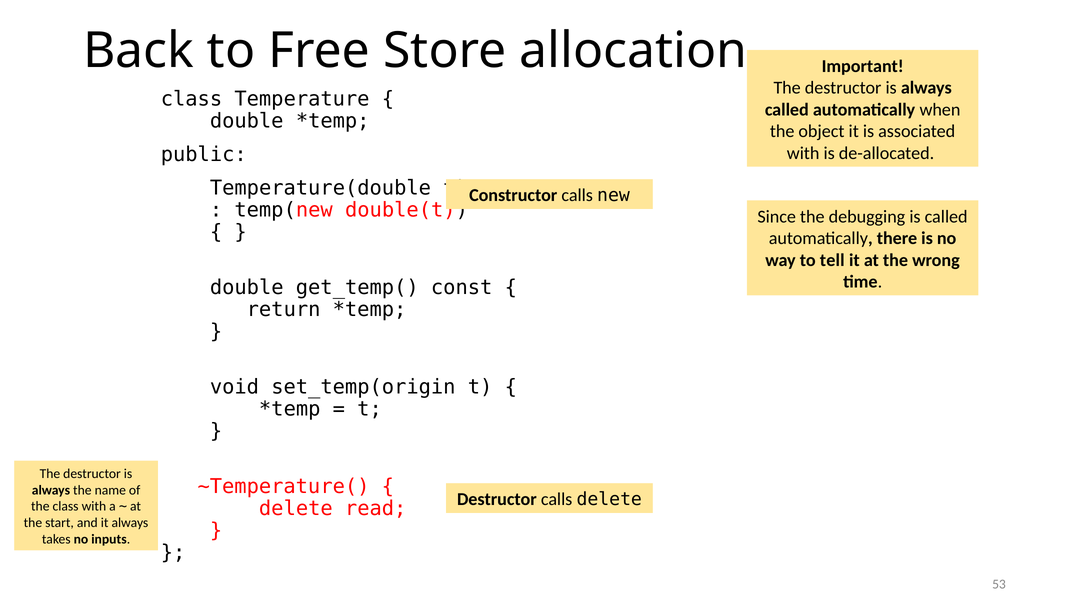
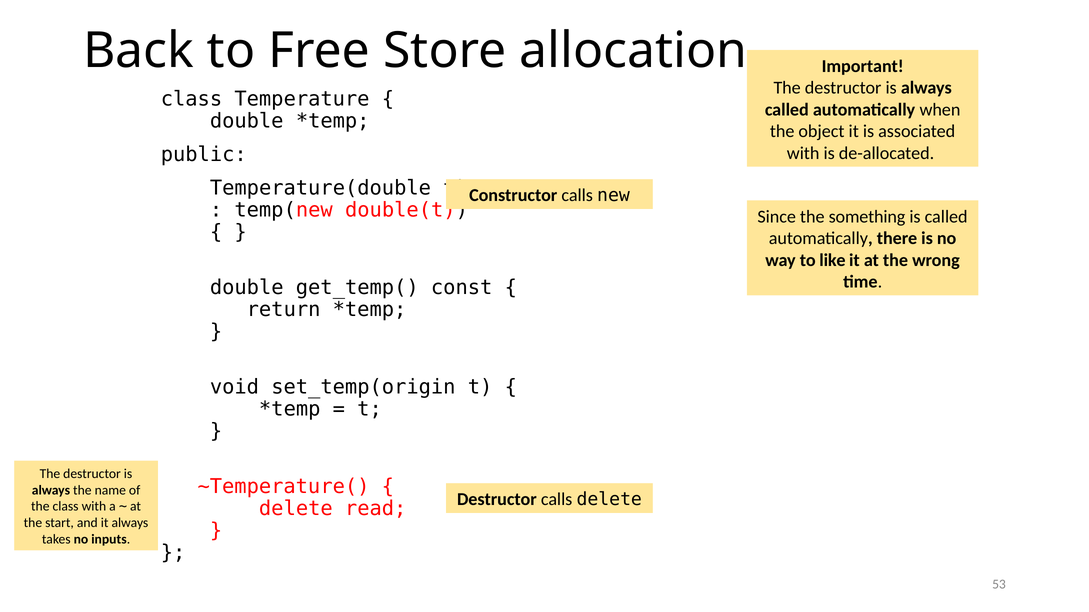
debugging: debugging -> something
tell: tell -> like
